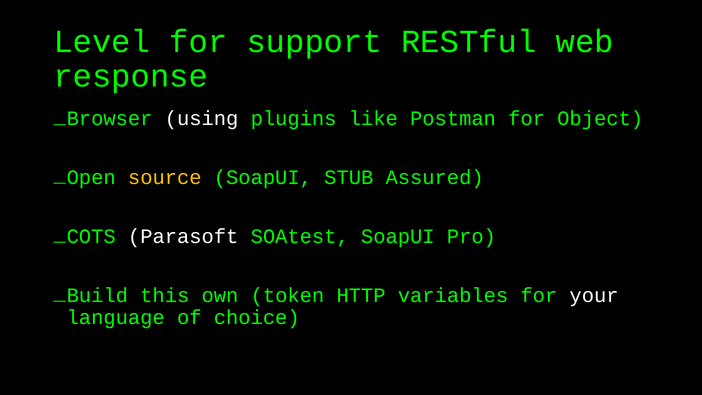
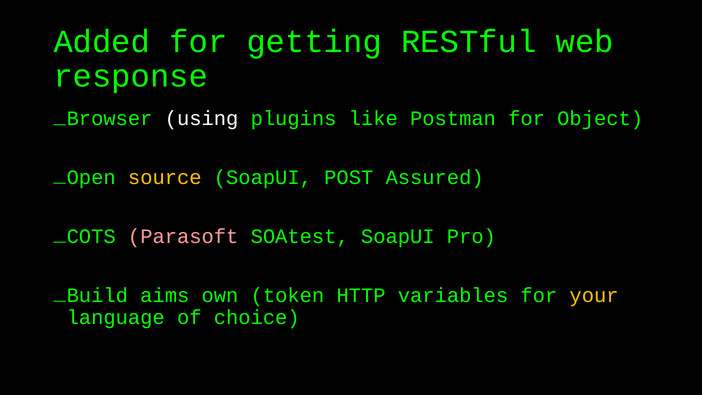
Level: Level -> Added
support: support -> getting
STUB: STUB -> POST
Parasoft colour: white -> pink
this: this -> aims
your colour: white -> yellow
